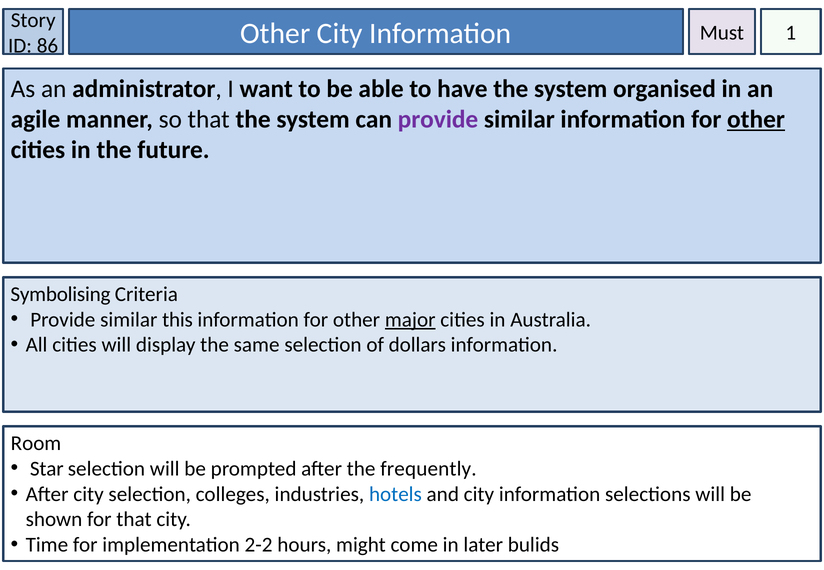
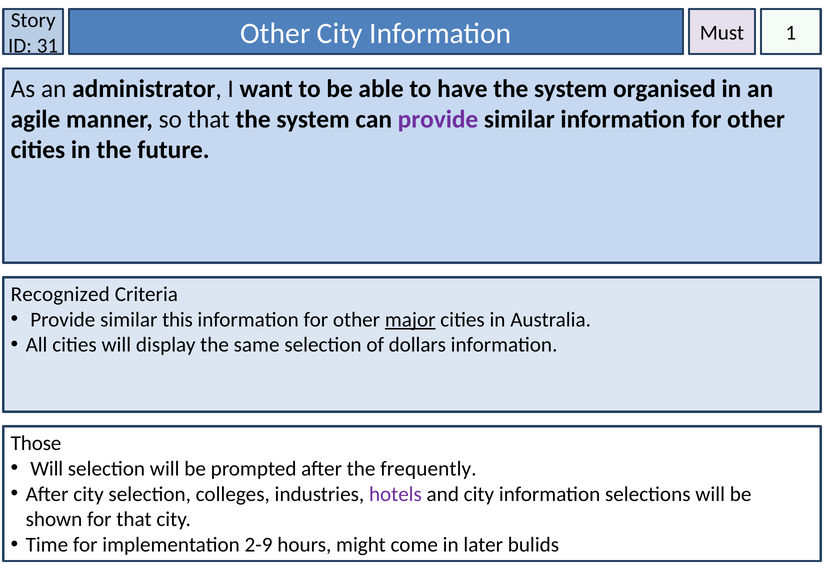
86: 86 -> 31
other at (756, 120) underline: present -> none
Symbolising: Symbolising -> Recognized
Room: Room -> Those
Star at (47, 469): Star -> Will
hotels colour: blue -> purple
2-2: 2-2 -> 2-9
